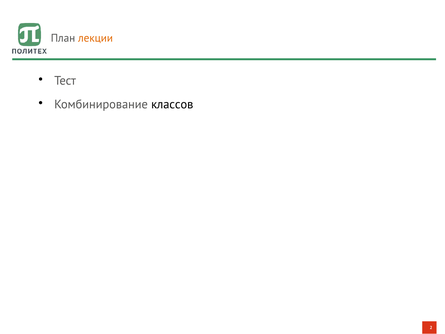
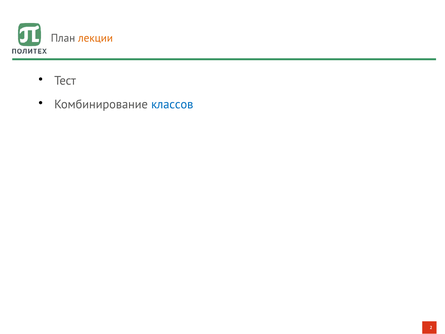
классов colour: black -> blue
